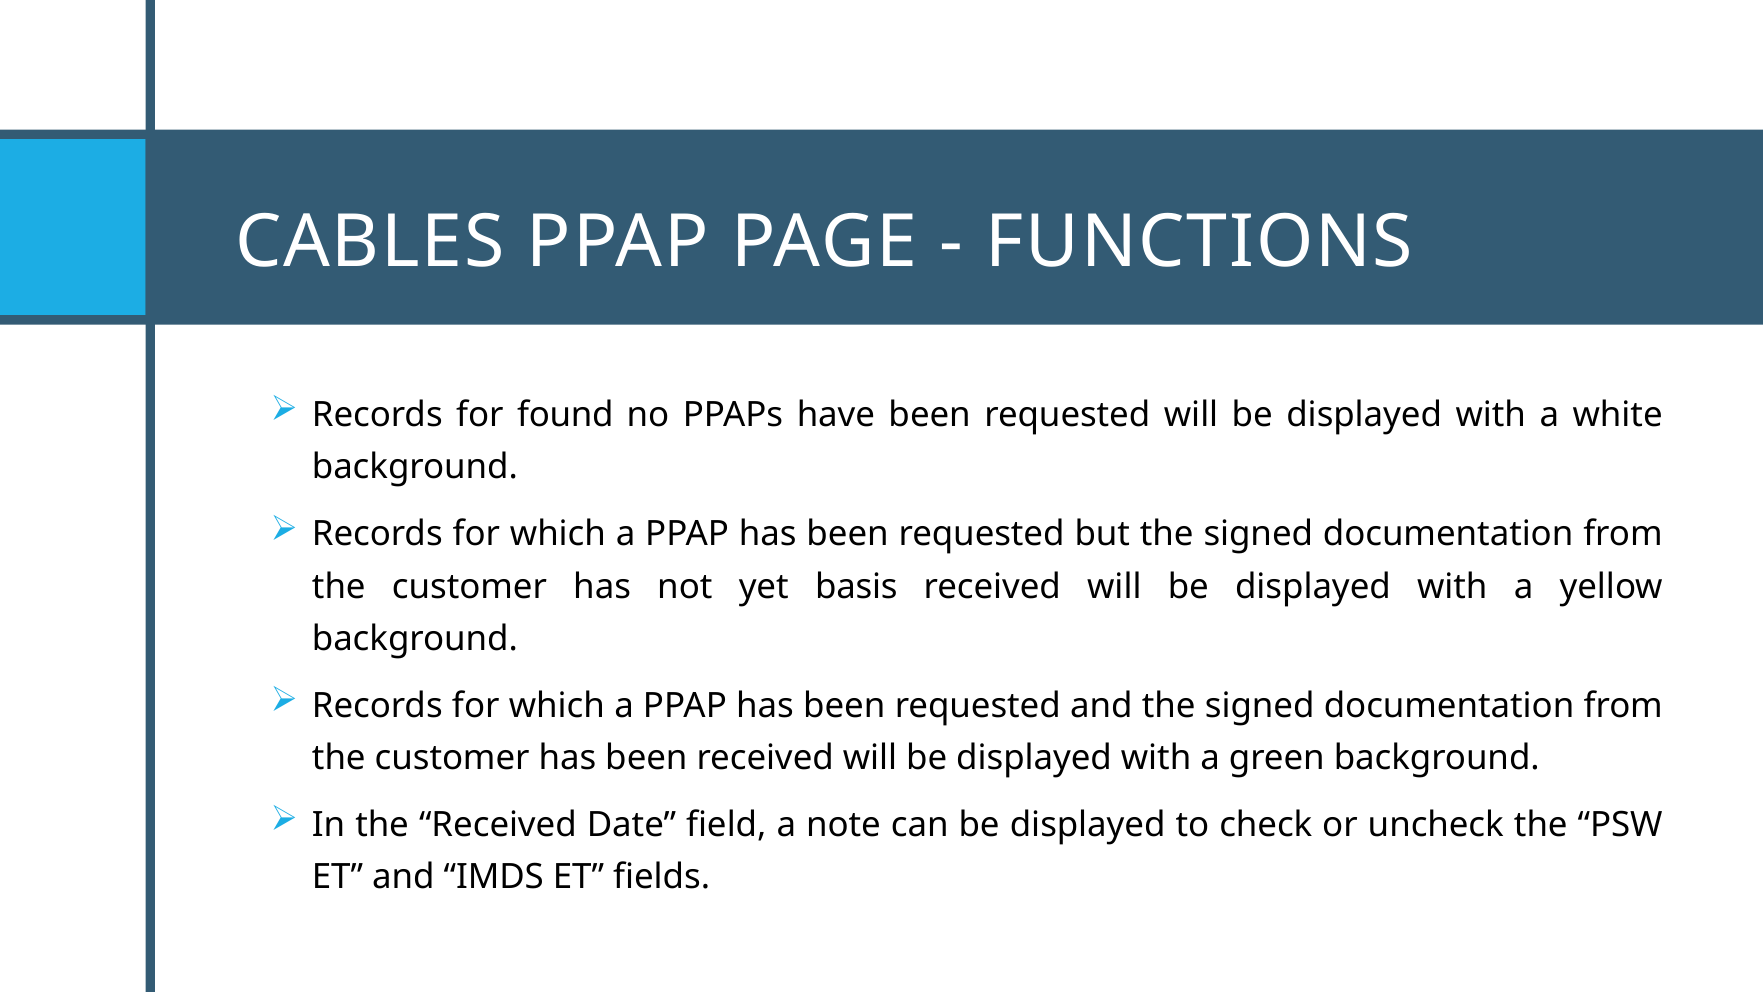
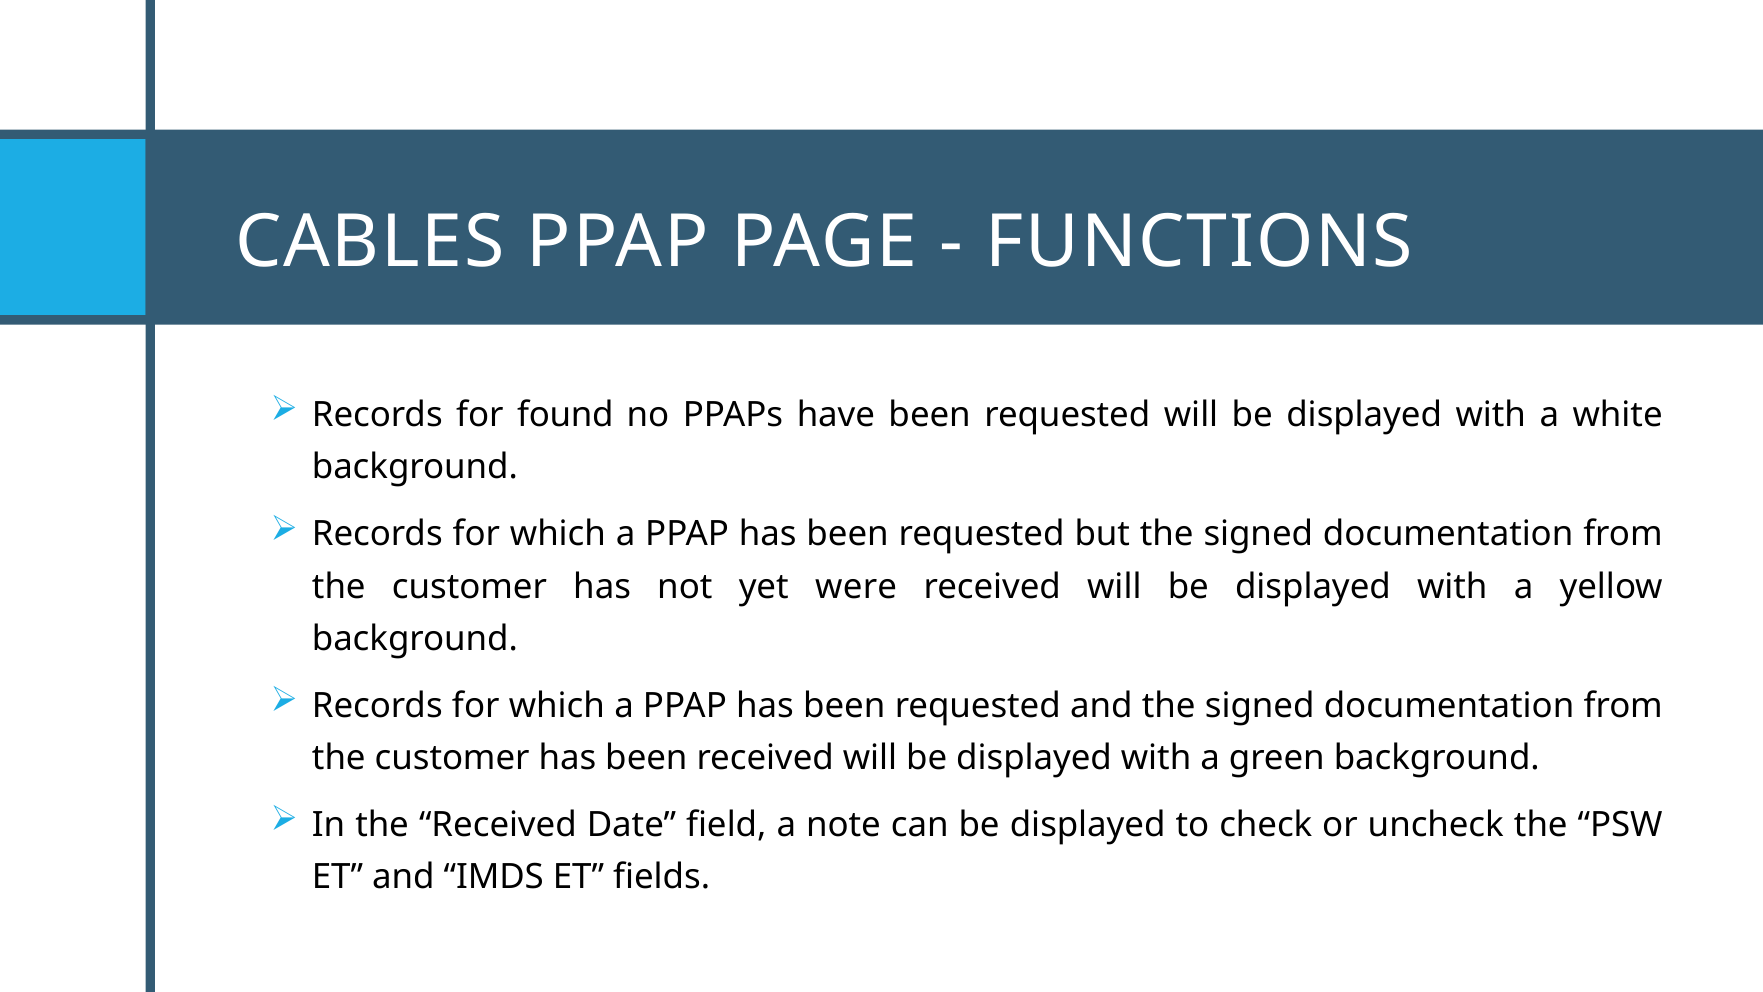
basis: basis -> were
